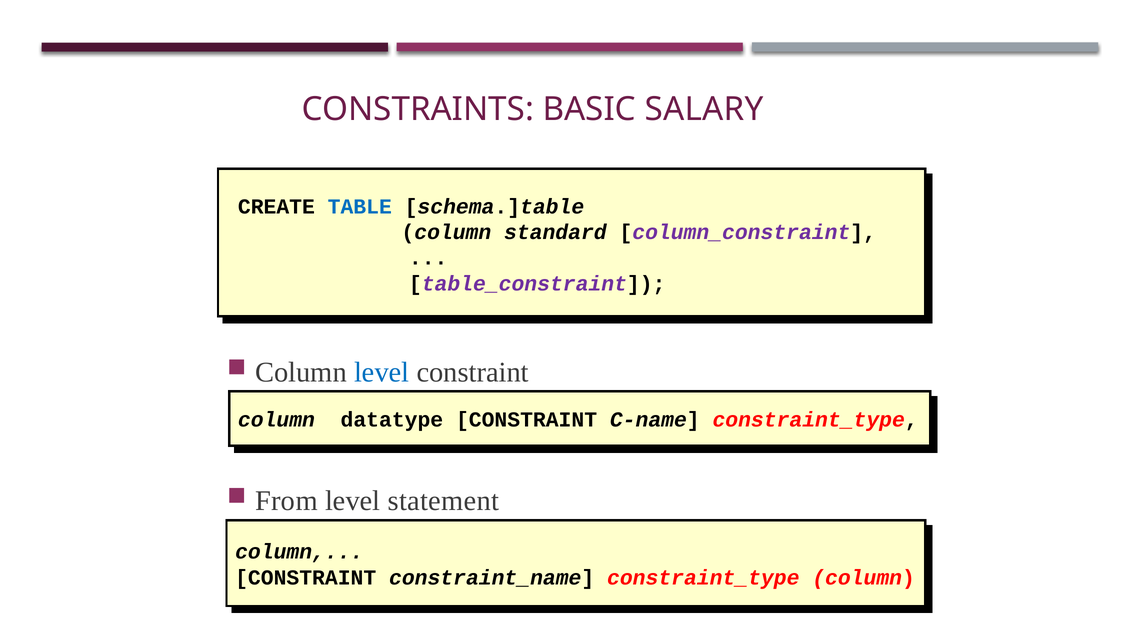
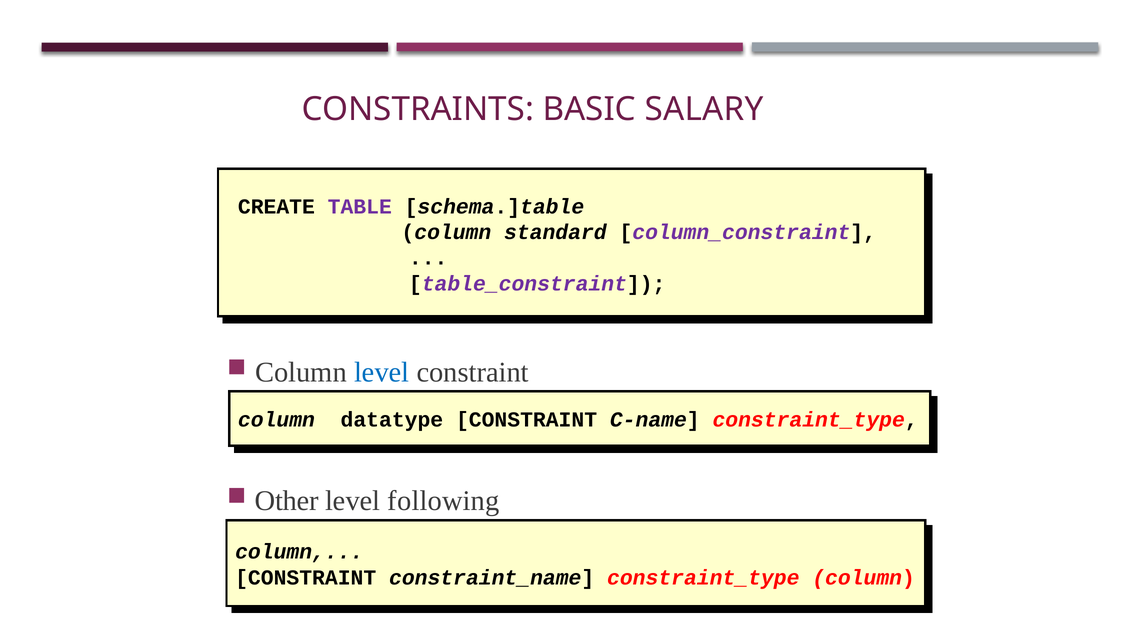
TABLE colour: blue -> purple
From: From -> Other
statement: statement -> following
